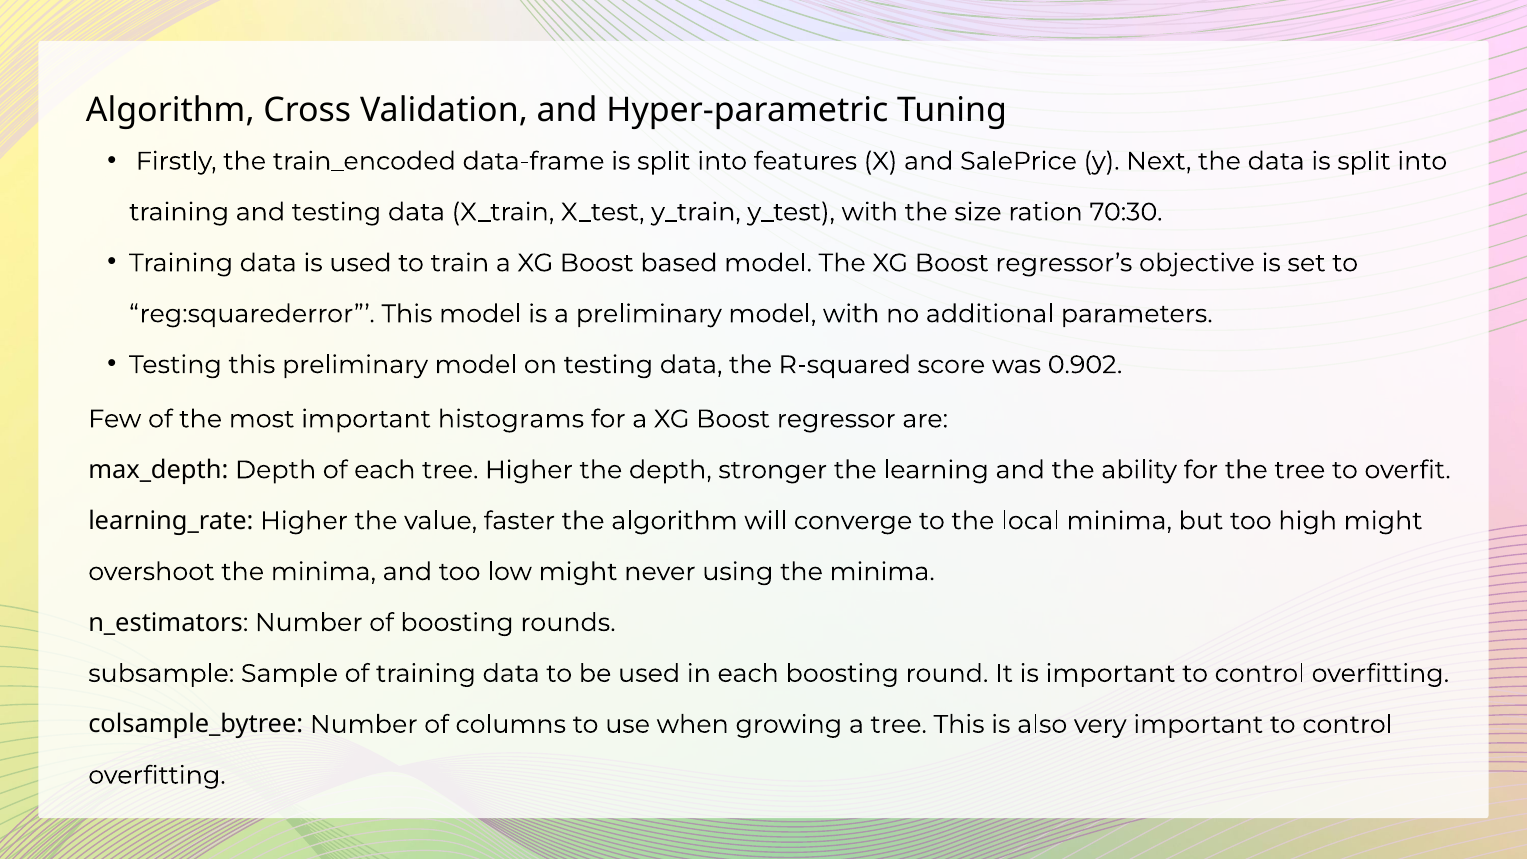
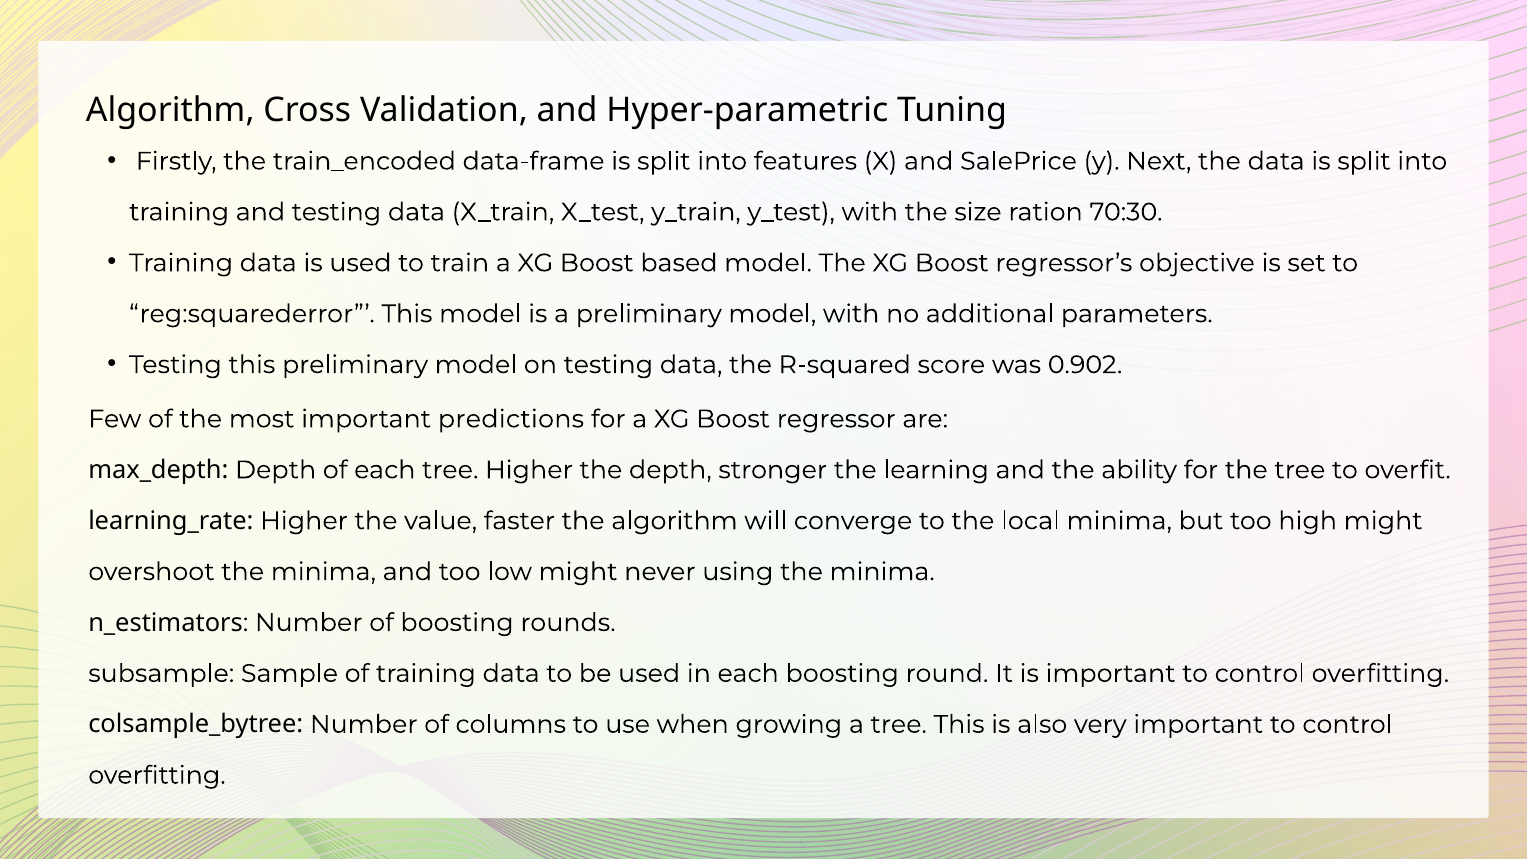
histograms: histograms -> predictions
